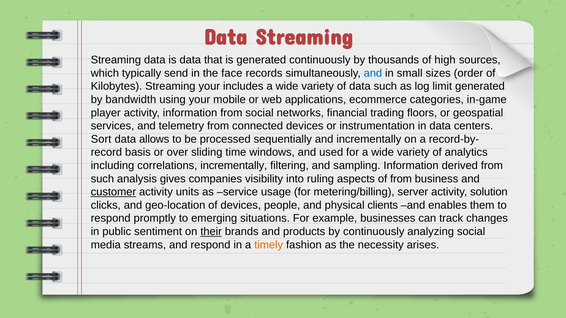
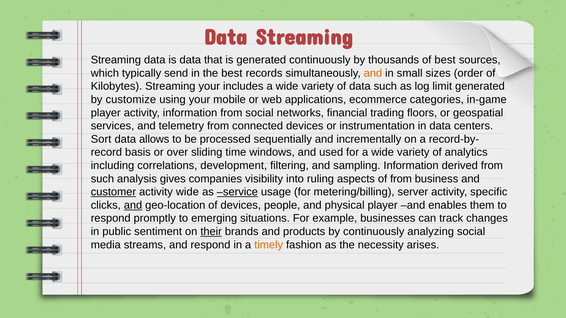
of high: high -> best
the face: face -> best
and at (373, 73) colour: blue -> orange
bandwidth: bandwidth -> customize
correlations incrementally: incrementally -> development
activity units: units -> wide
service underline: none -> present
solution: solution -> specific
and at (133, 205) underline: none -> present
physical clients: clients -> player
